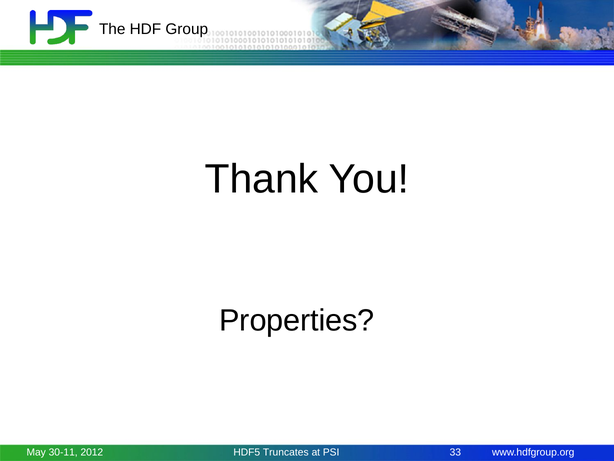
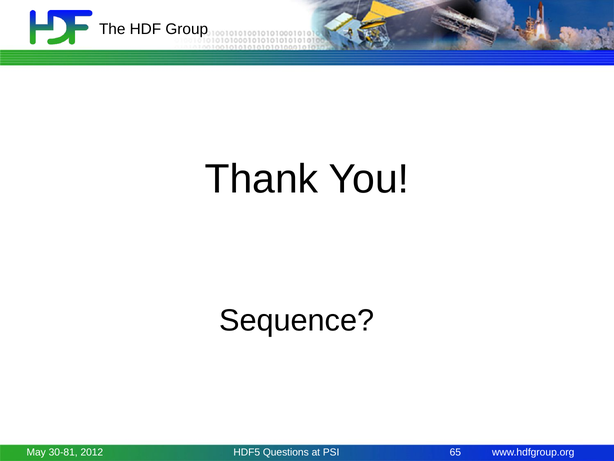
Properties: Properties -> Sequence
30-11: 30-11 -> 30-81
Truncates: Truncates -> Questions
33: 33 -> 65
